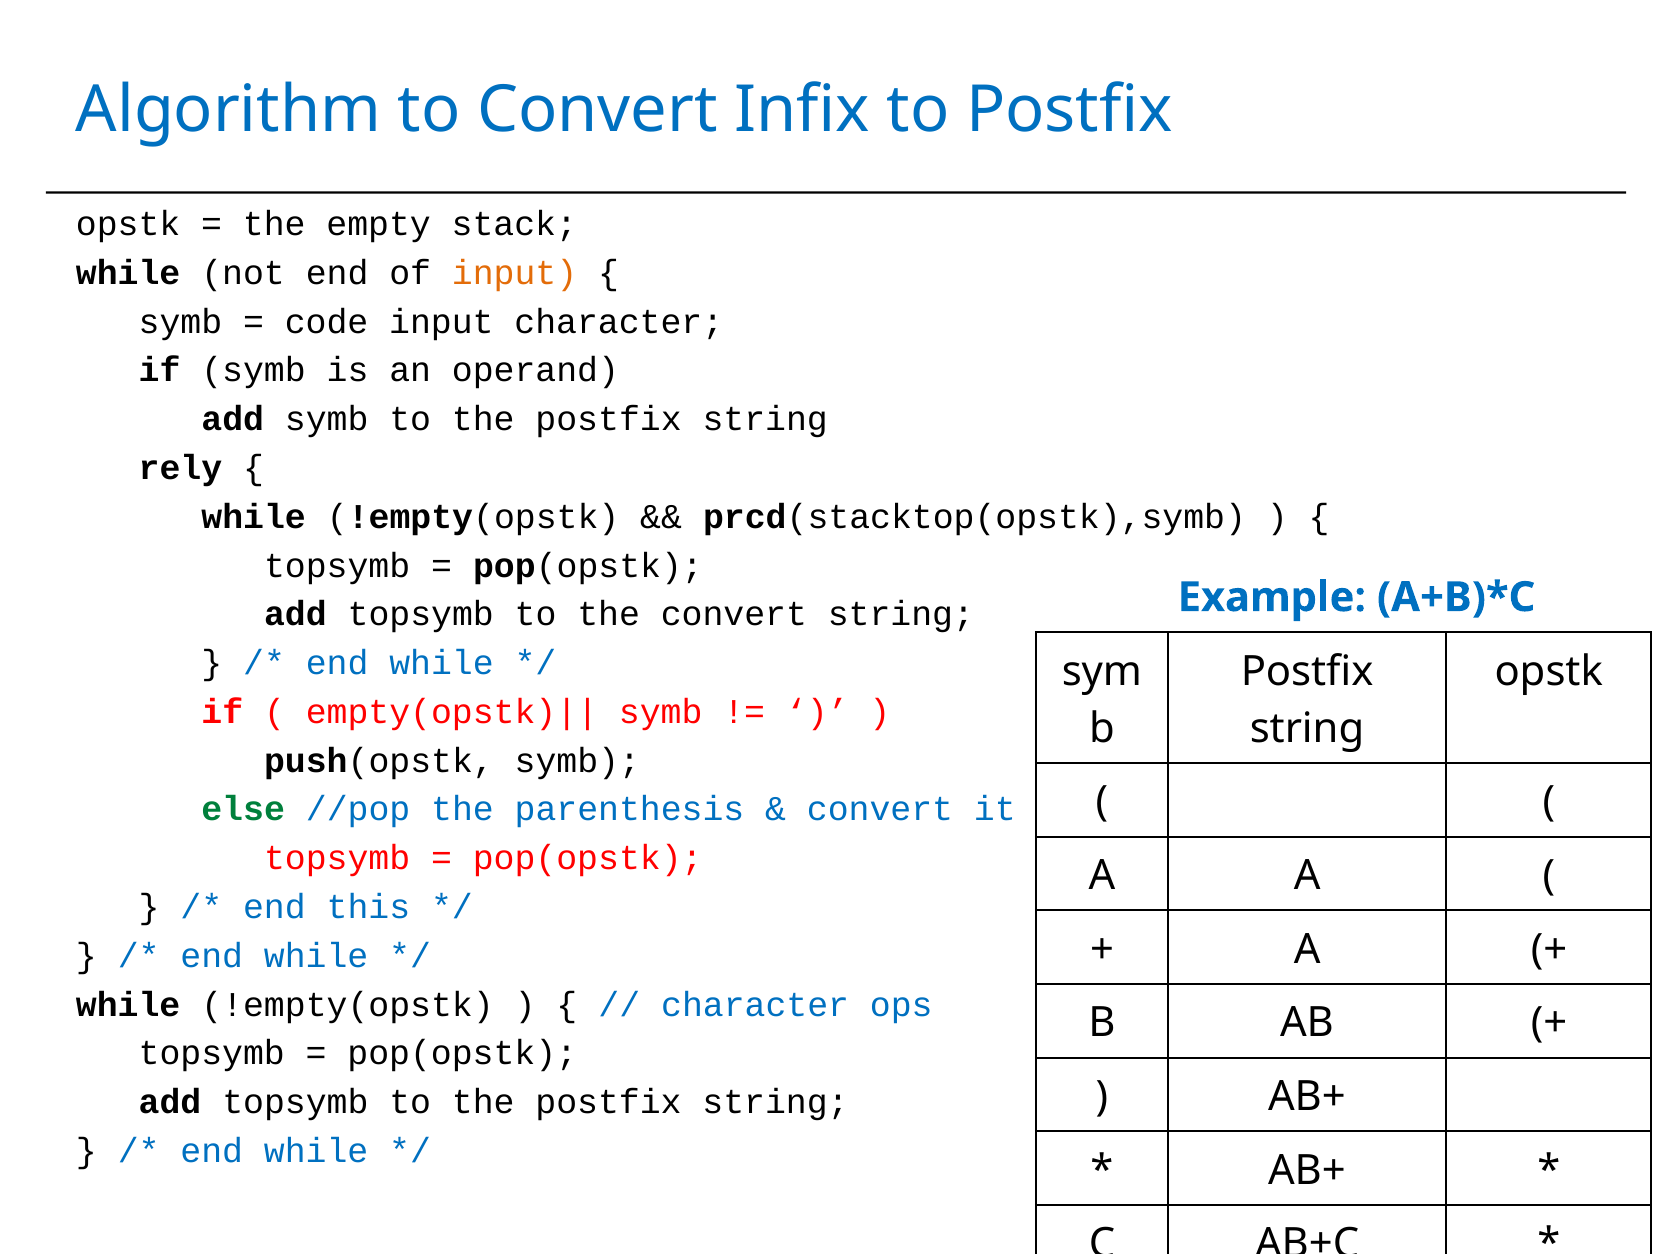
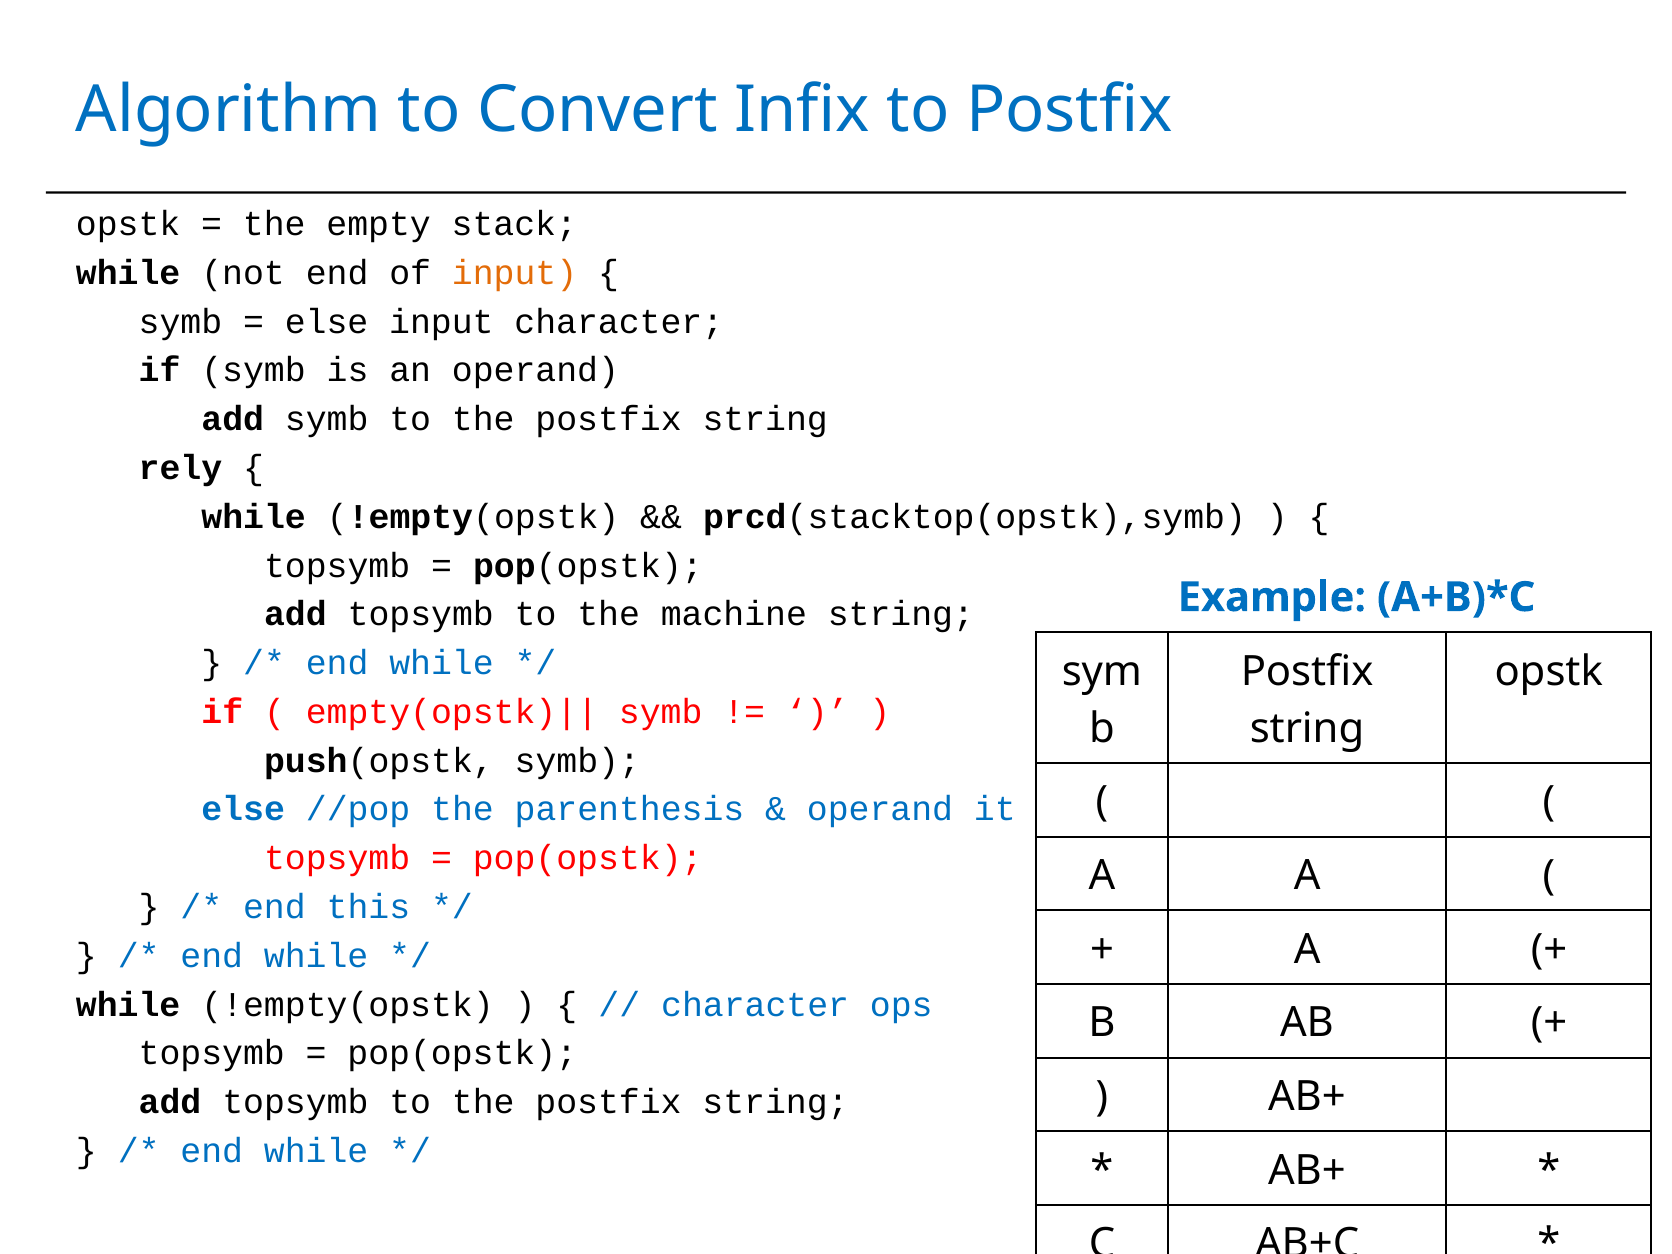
code at (327, 322): code -> else
the convert: convert -> machine
else at (243, 810) colour: green -> blue
convert at (880, 810): convert -> operand
